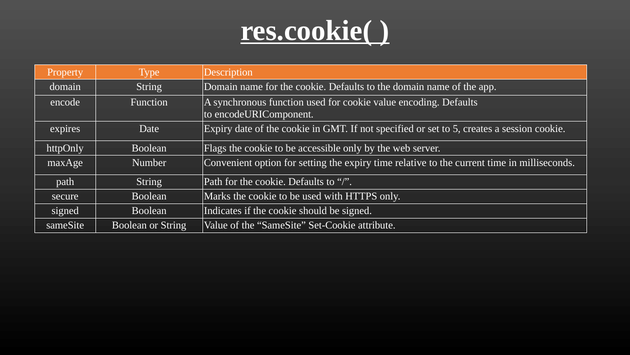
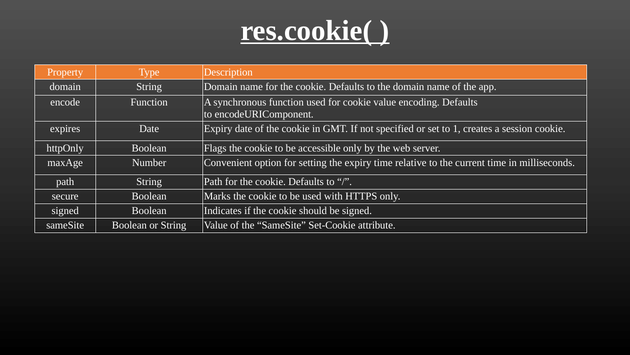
5: 5 -> 1
